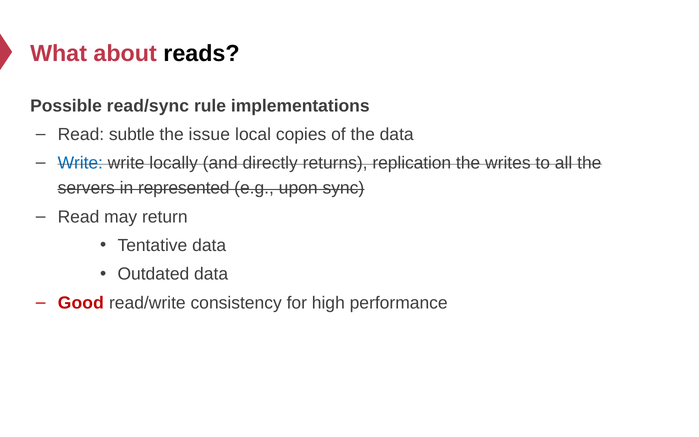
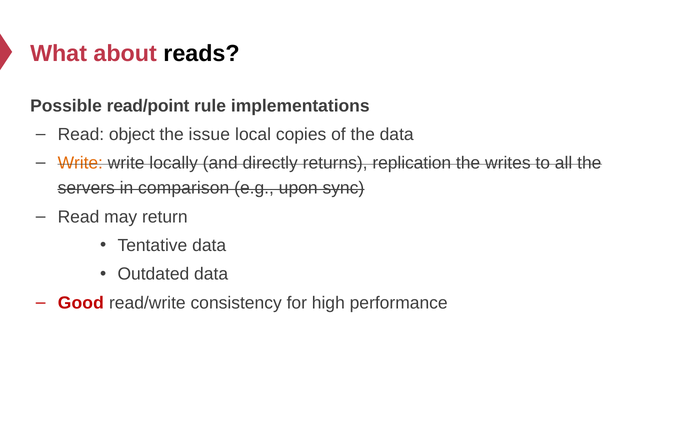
read/sync: read/sync -> read/point
subtle: subtle -> object
Write at (80, 163) colour: blue -> orange
represented: represented -> comparison
